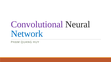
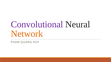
Network colour: blue -> orange
